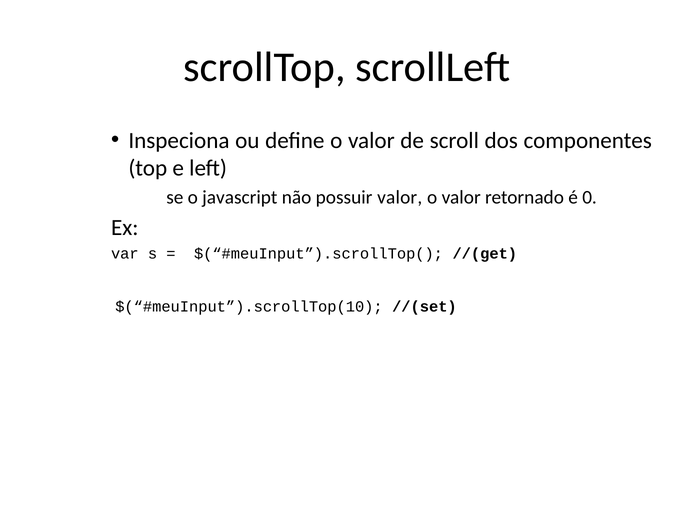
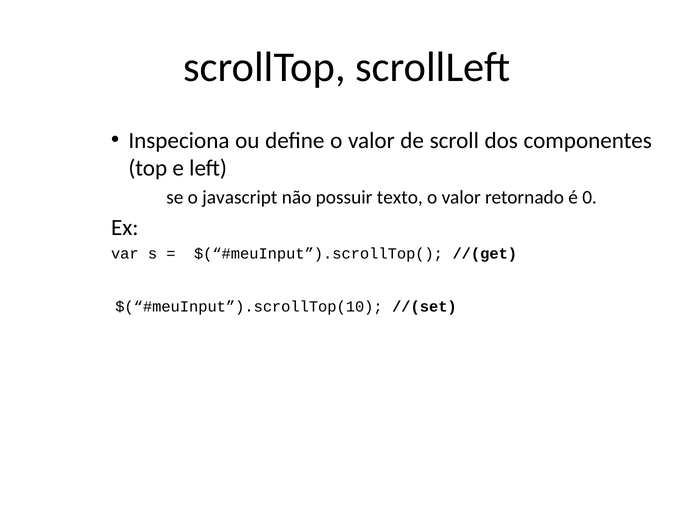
possuir valor: valor -> texto
